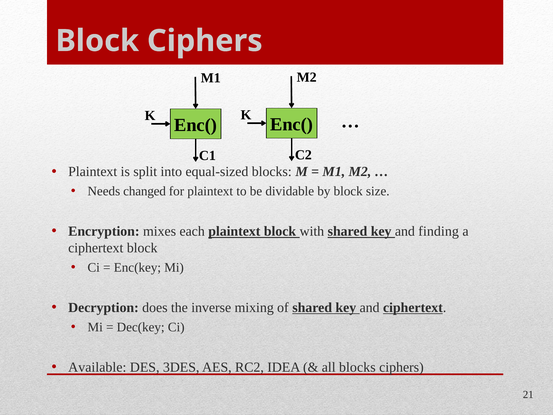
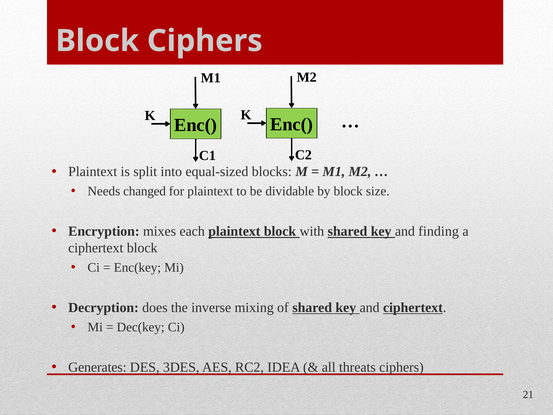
Available: Available -> Generates
all blocks: blocks -> threats
